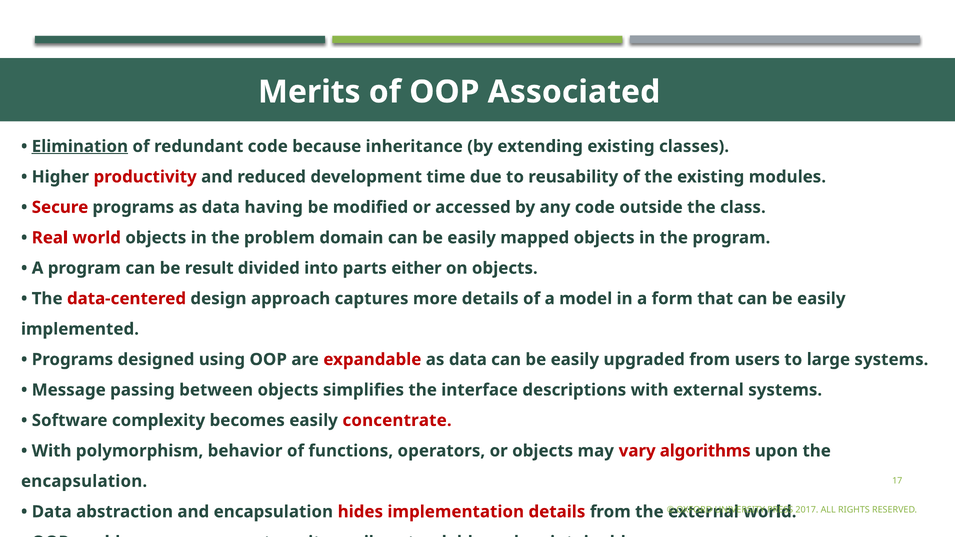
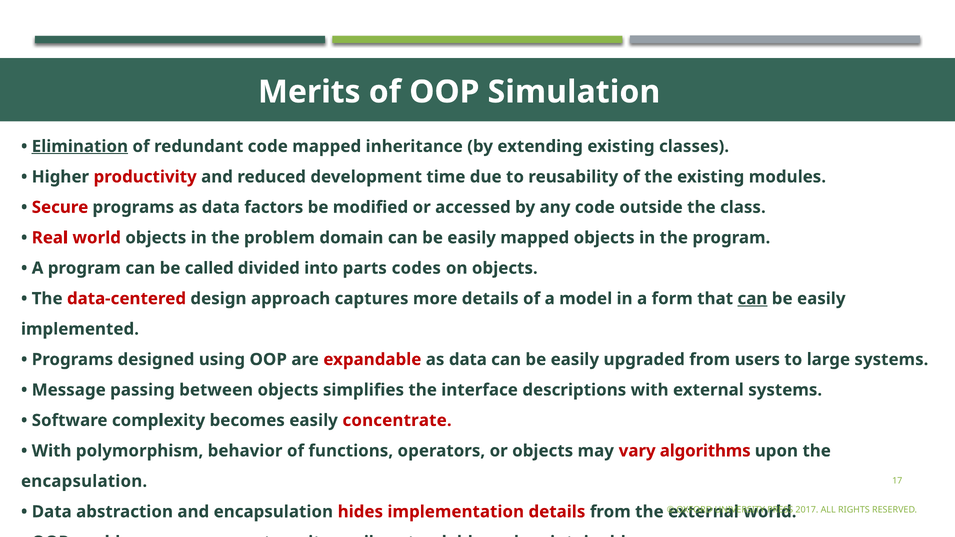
Associated: Associated -> Simulation
code because: because -> mapped
having: having -> factors
result: result -> called
either: either -> codes
can at (752, 299) underline: none -> present
